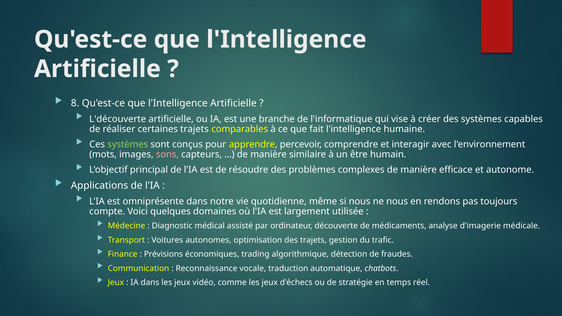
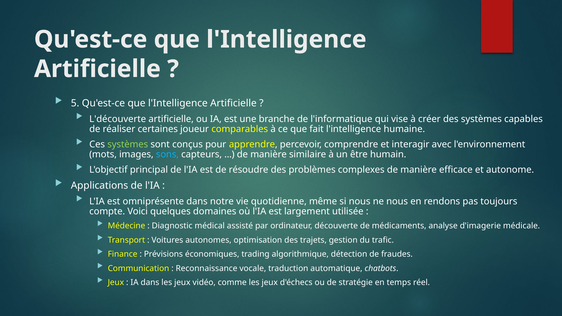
8: 8 -> 5
certaines trajets: trajets -> joueur
sons colour: pink -> light blue
